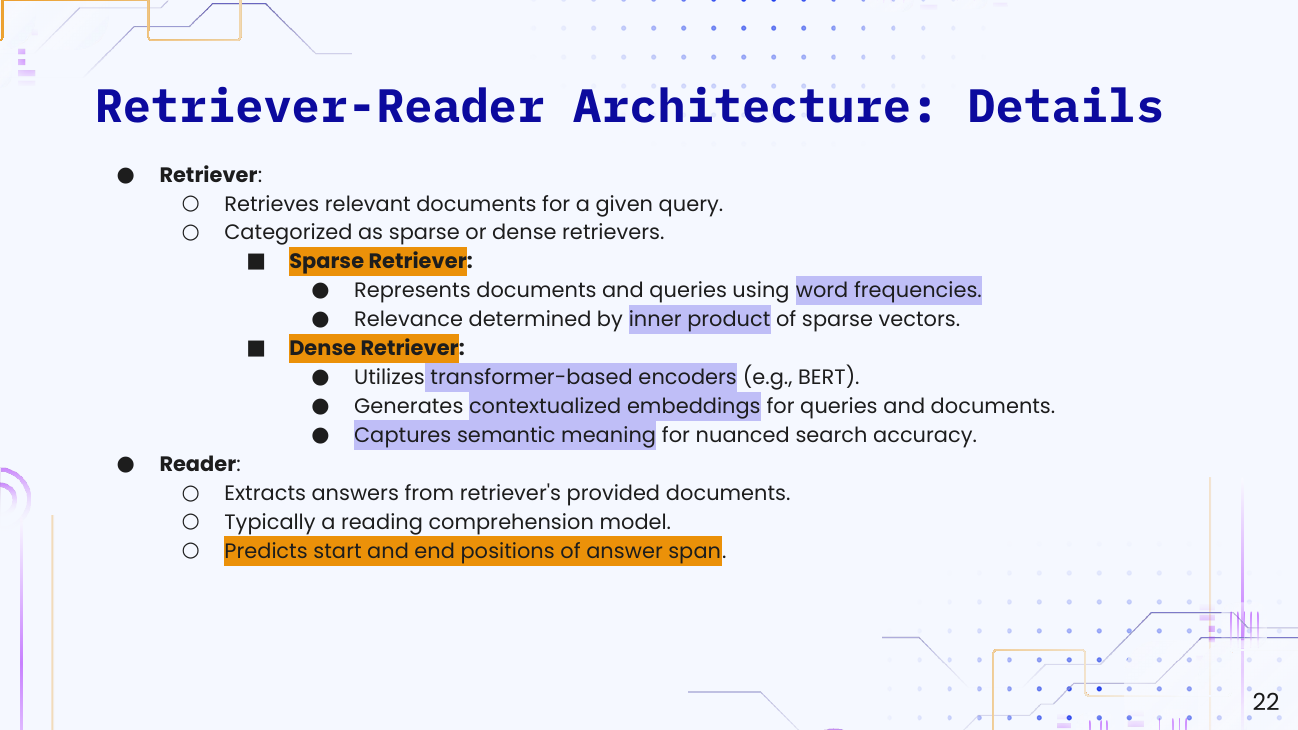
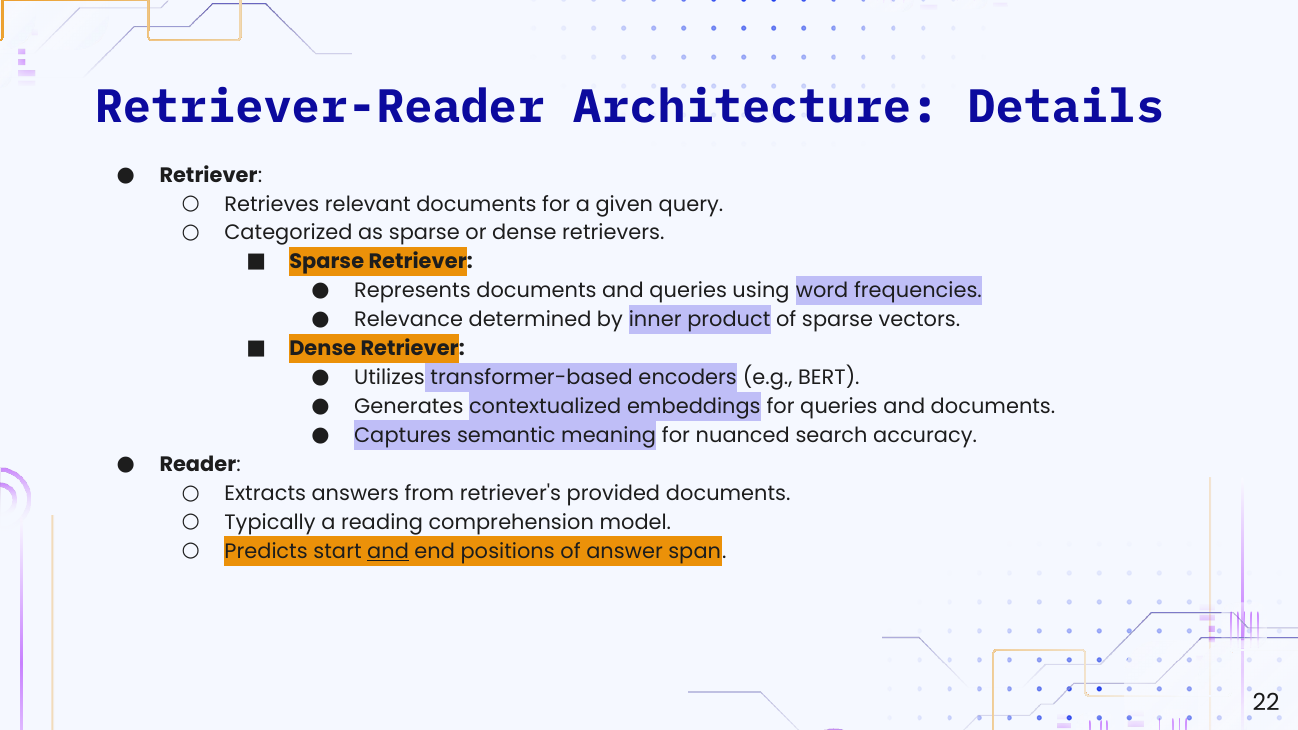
and at (388, 551) underline: none -> present
